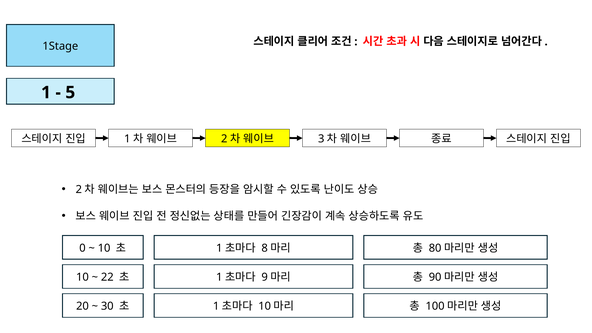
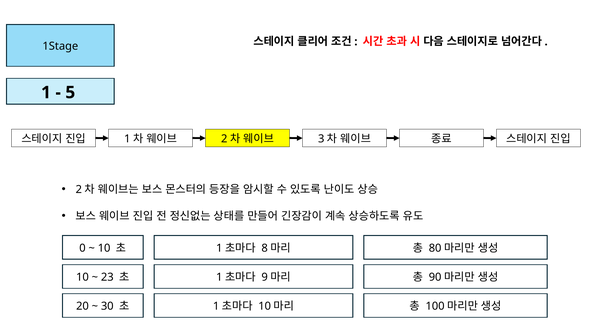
22: 22 -> 23
